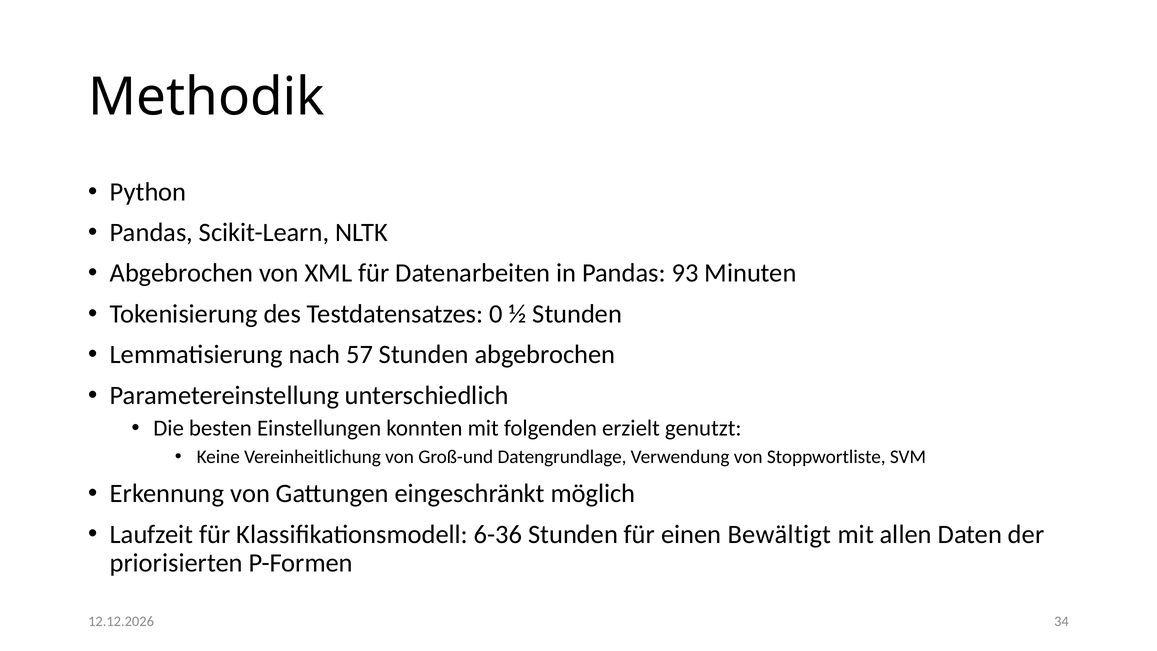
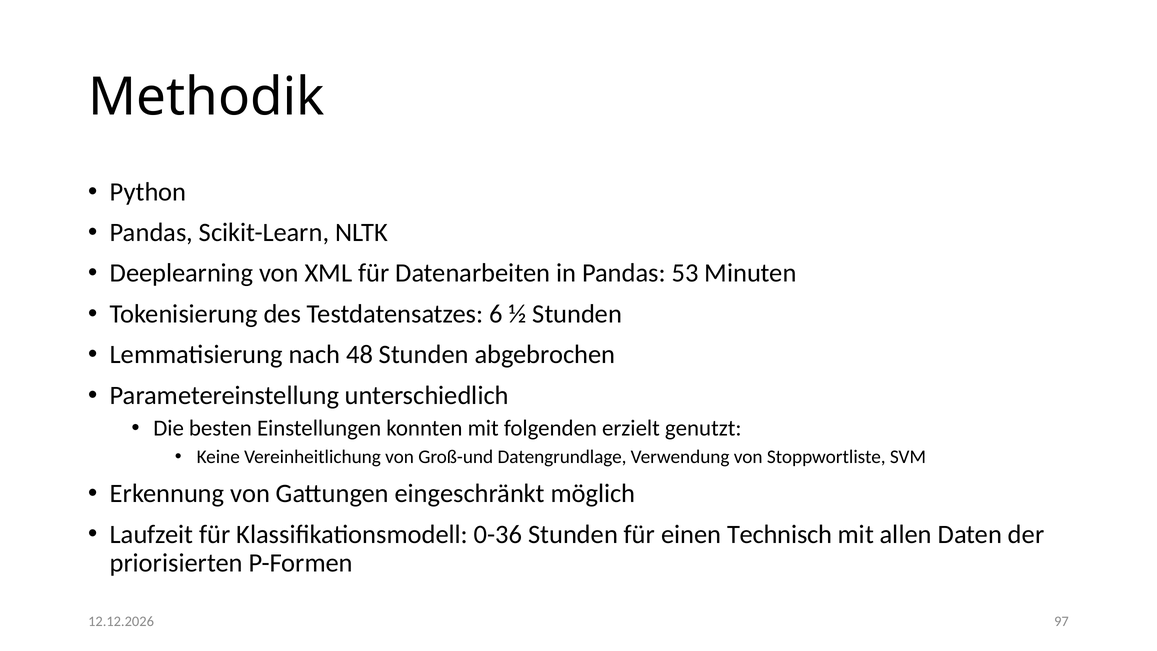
Abgebrochen at (182, 273): Abgebrochen -> Deeplearning
93: 93 -> 53
0: 0 -> 6
57: 57 -> 48
6-36: 6-36 -> 0-36
Bewältigt: Bewältigt -> Technisch
34: 34 -> 97
